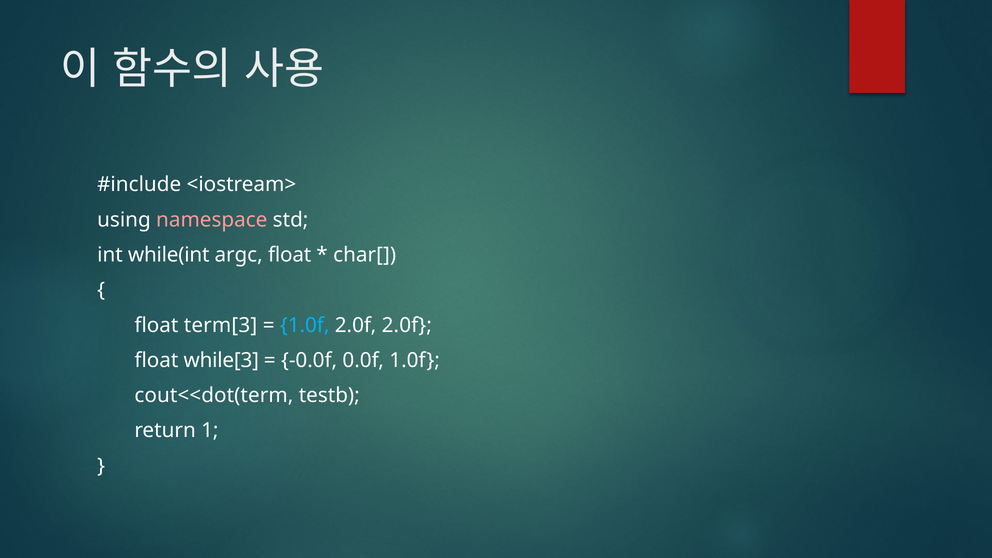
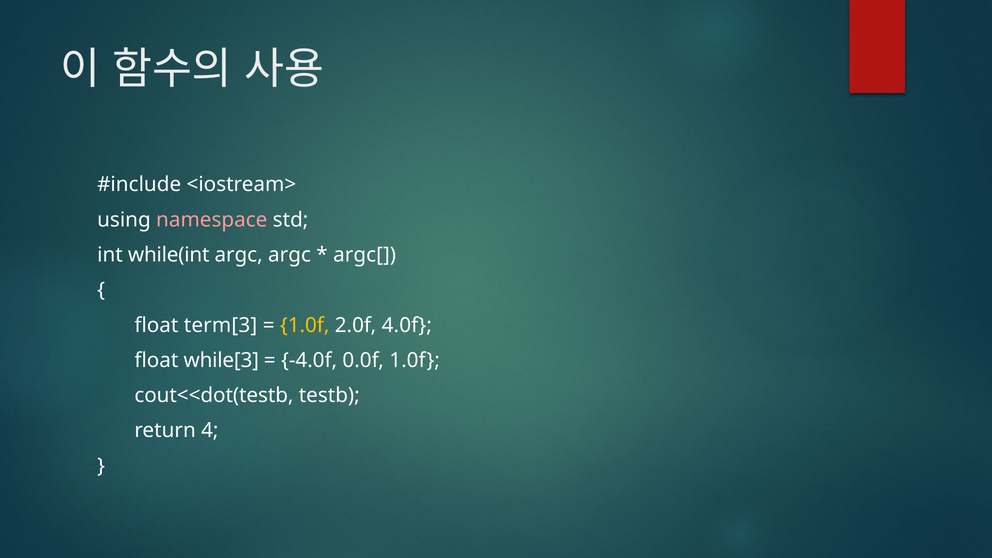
argc float: float -> argc
char[: char[ -> argc[
1.0f at (305, 325) colour: light blue -> yellow
2.0f 2.0f: 2.0f -> 4.0f
-0.0f: -0.0f -> -4.0f
cout<<dot(term: cout<<dot(term -> cout<<dot(testb
1: 1 -> 4
